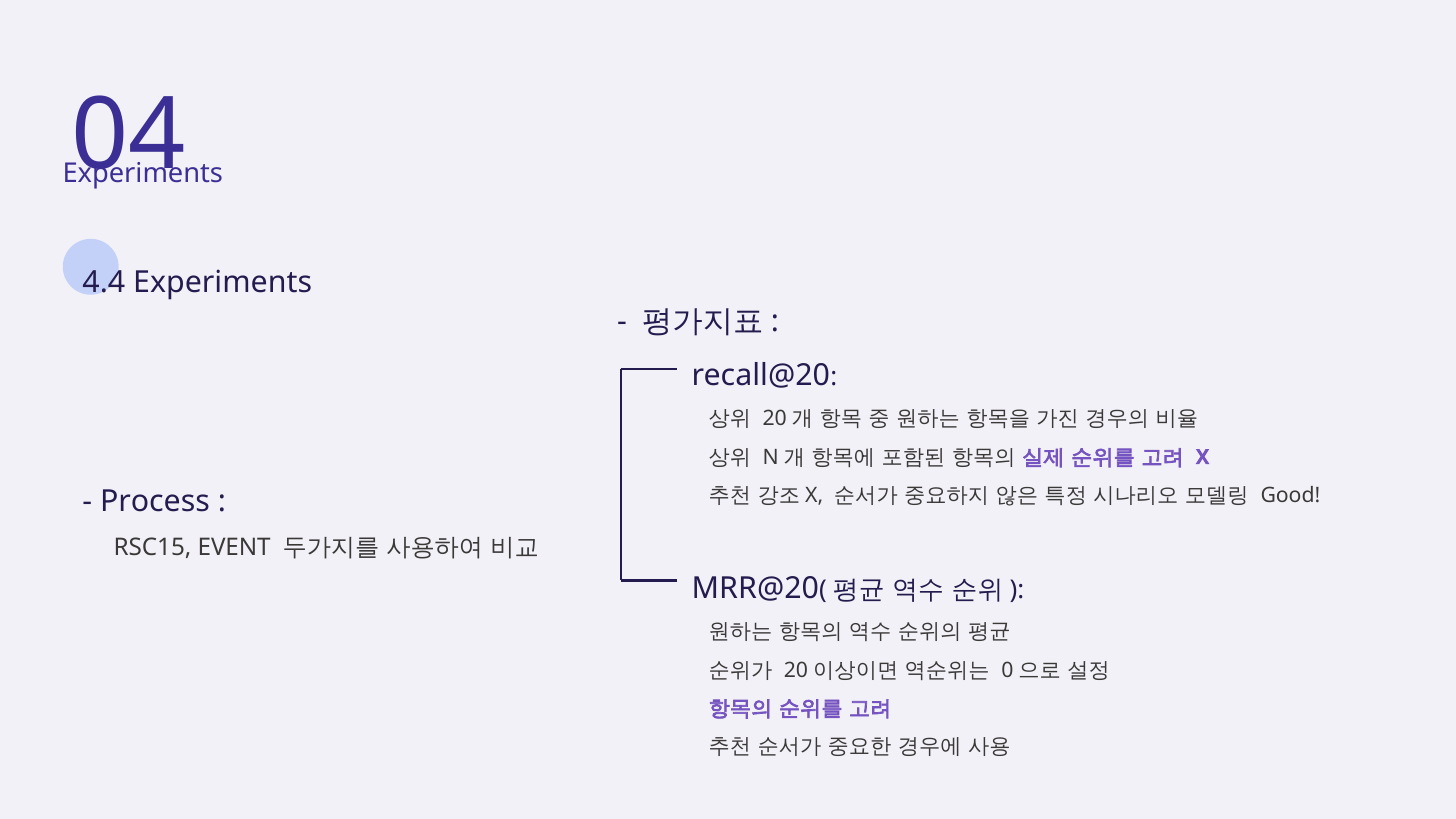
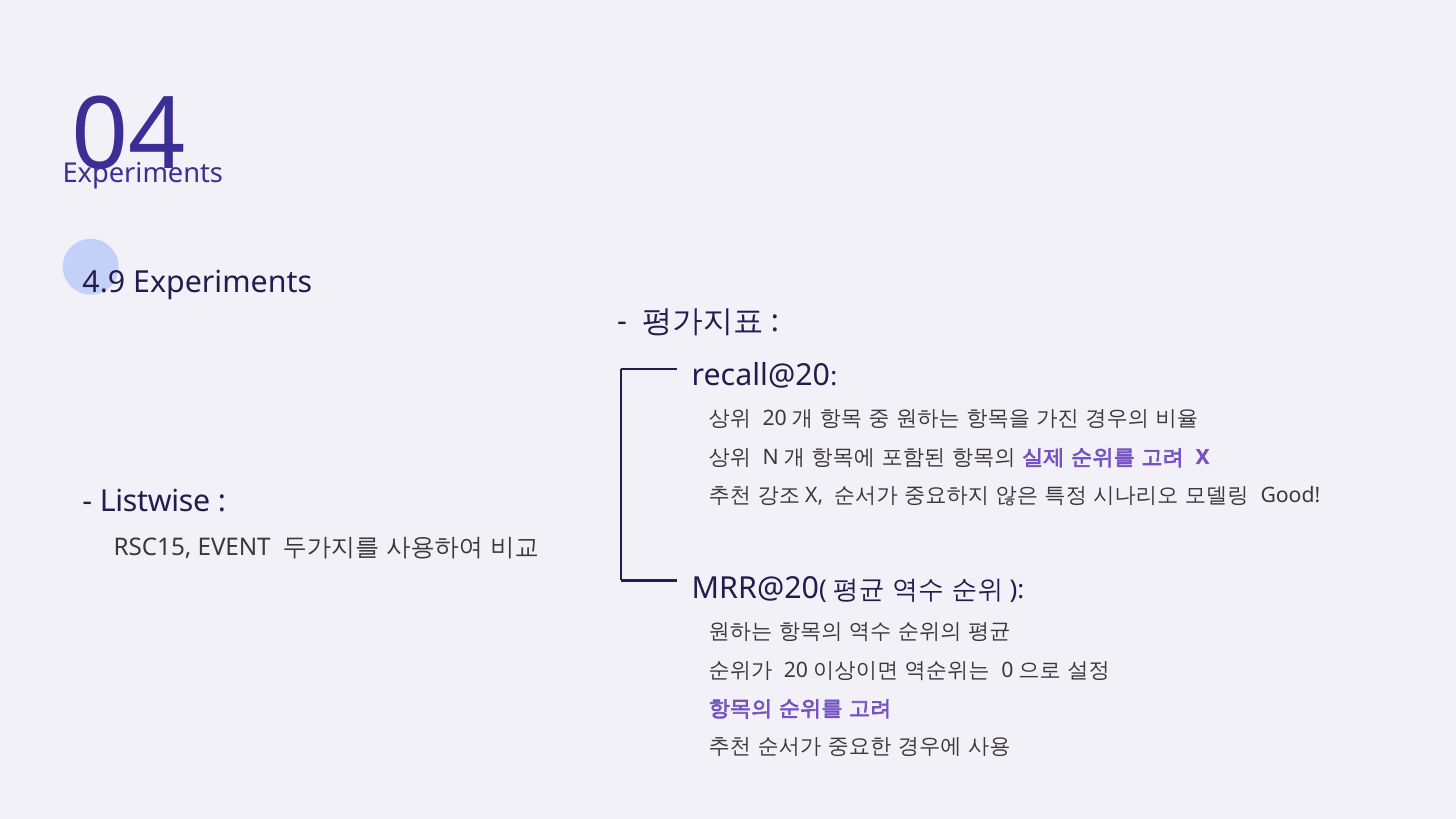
4.4: 4.4 -> 4.9
Process: Process -> Listwise
